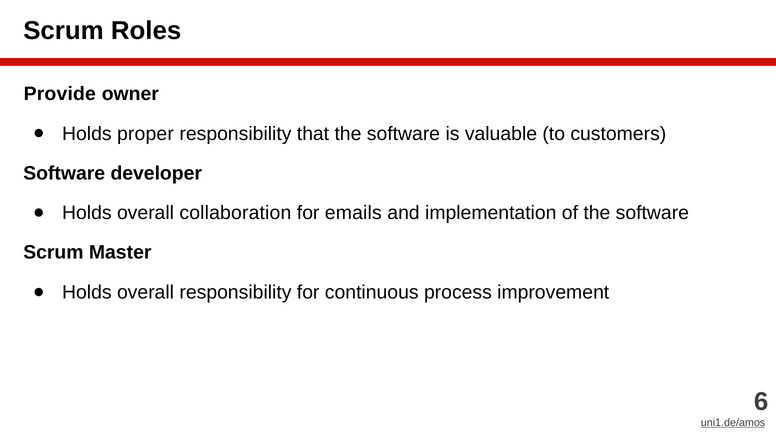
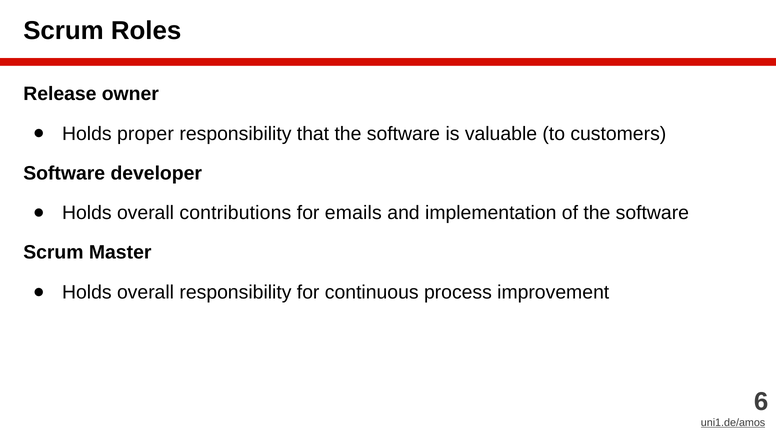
Provide: Provide -> Release
collaboration: collaboration -> contributions
